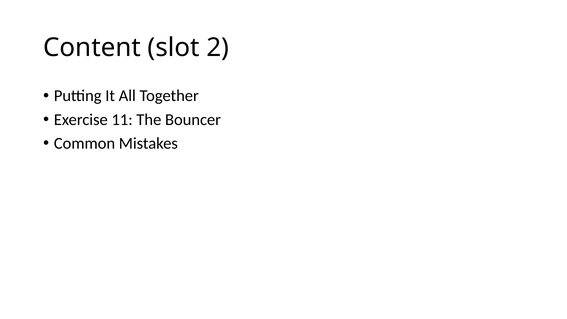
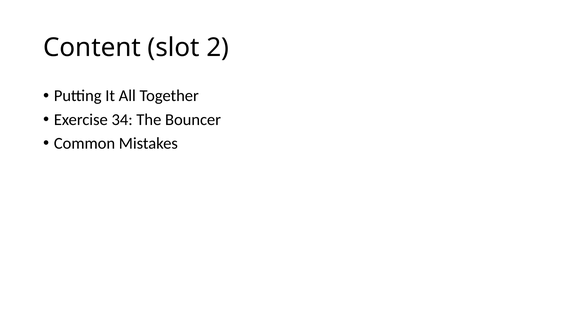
11: 11 -> 34
